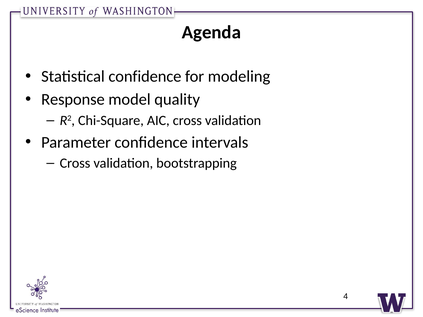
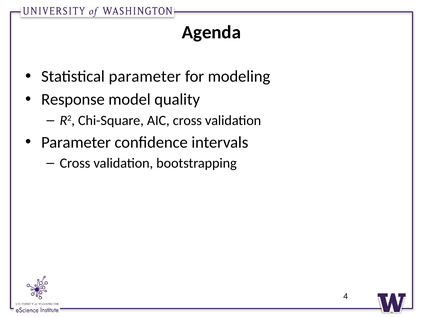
Statistical confidence: confidence -> parameter
